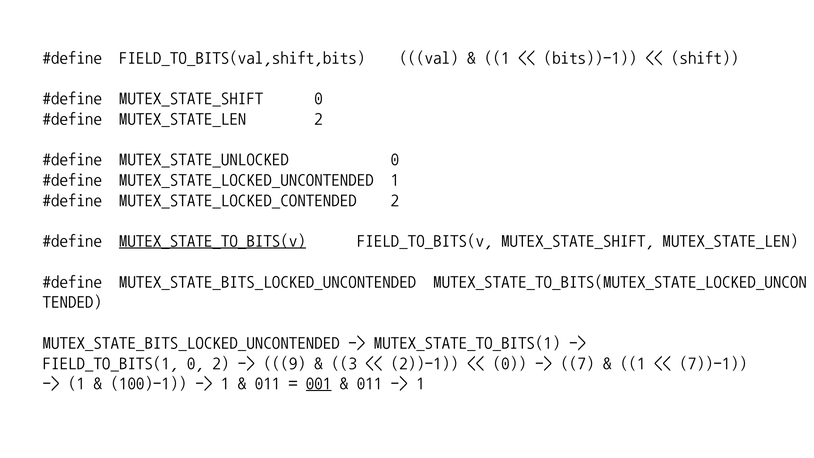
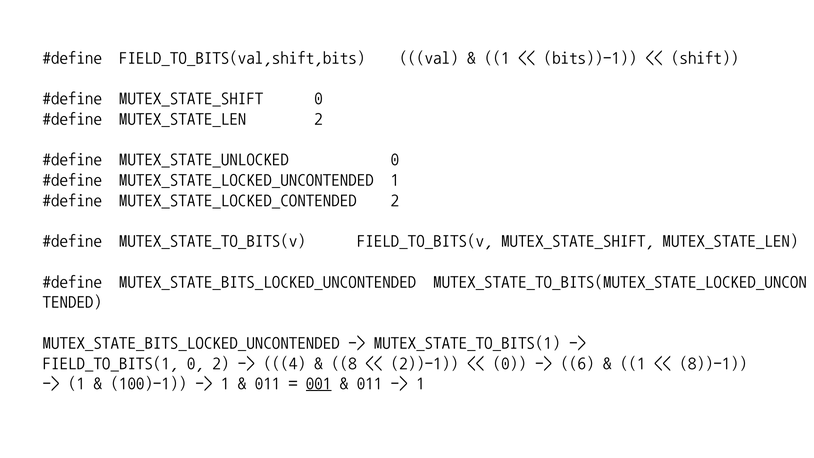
MUTEX_STATE_TO_BITS(v underline: present -> none
9: 9 -> 4
3: 3 -> 8
7: 7 -> 6
7))-1: 7))-1 -> 8))-1
